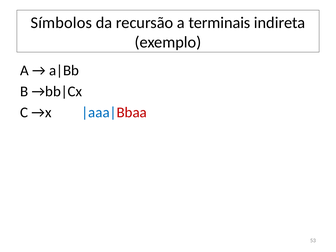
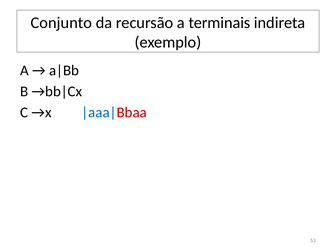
Símbolos: Símbolos -> Conjunto
